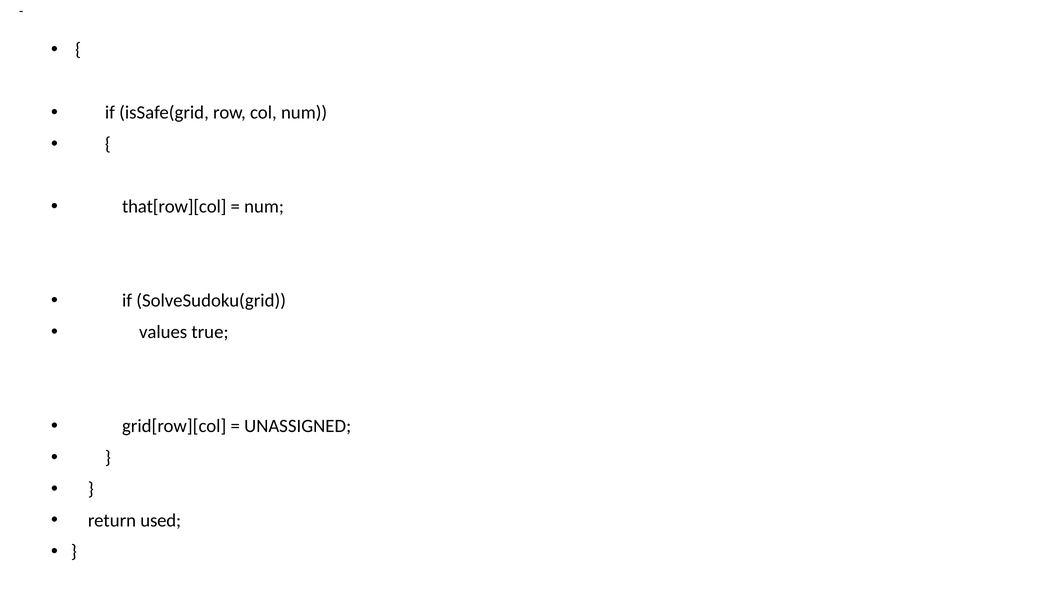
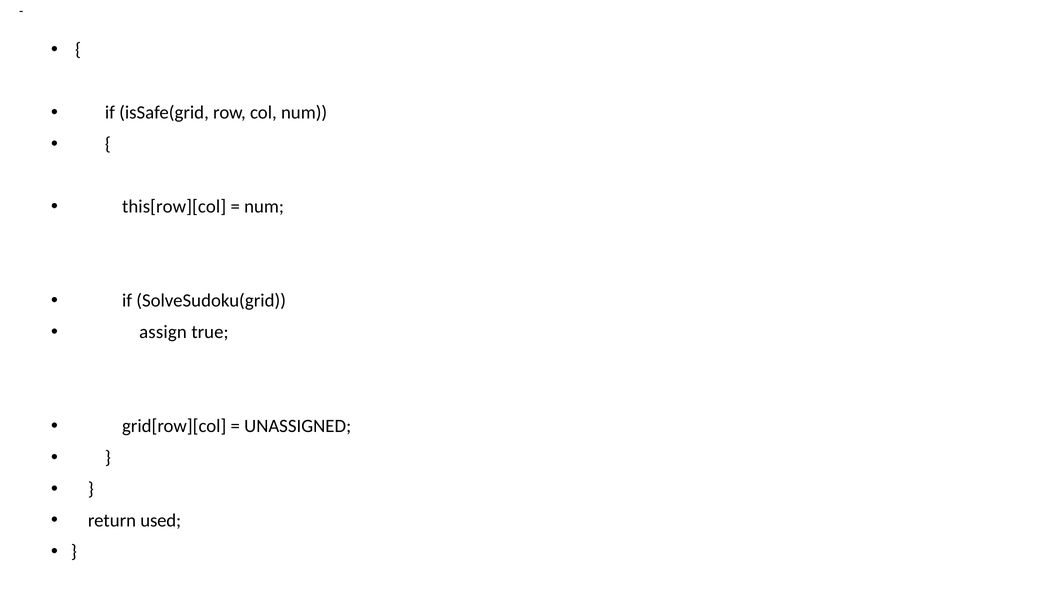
that[row][col: that[row][col -> this[row][col
values: values -> assign
